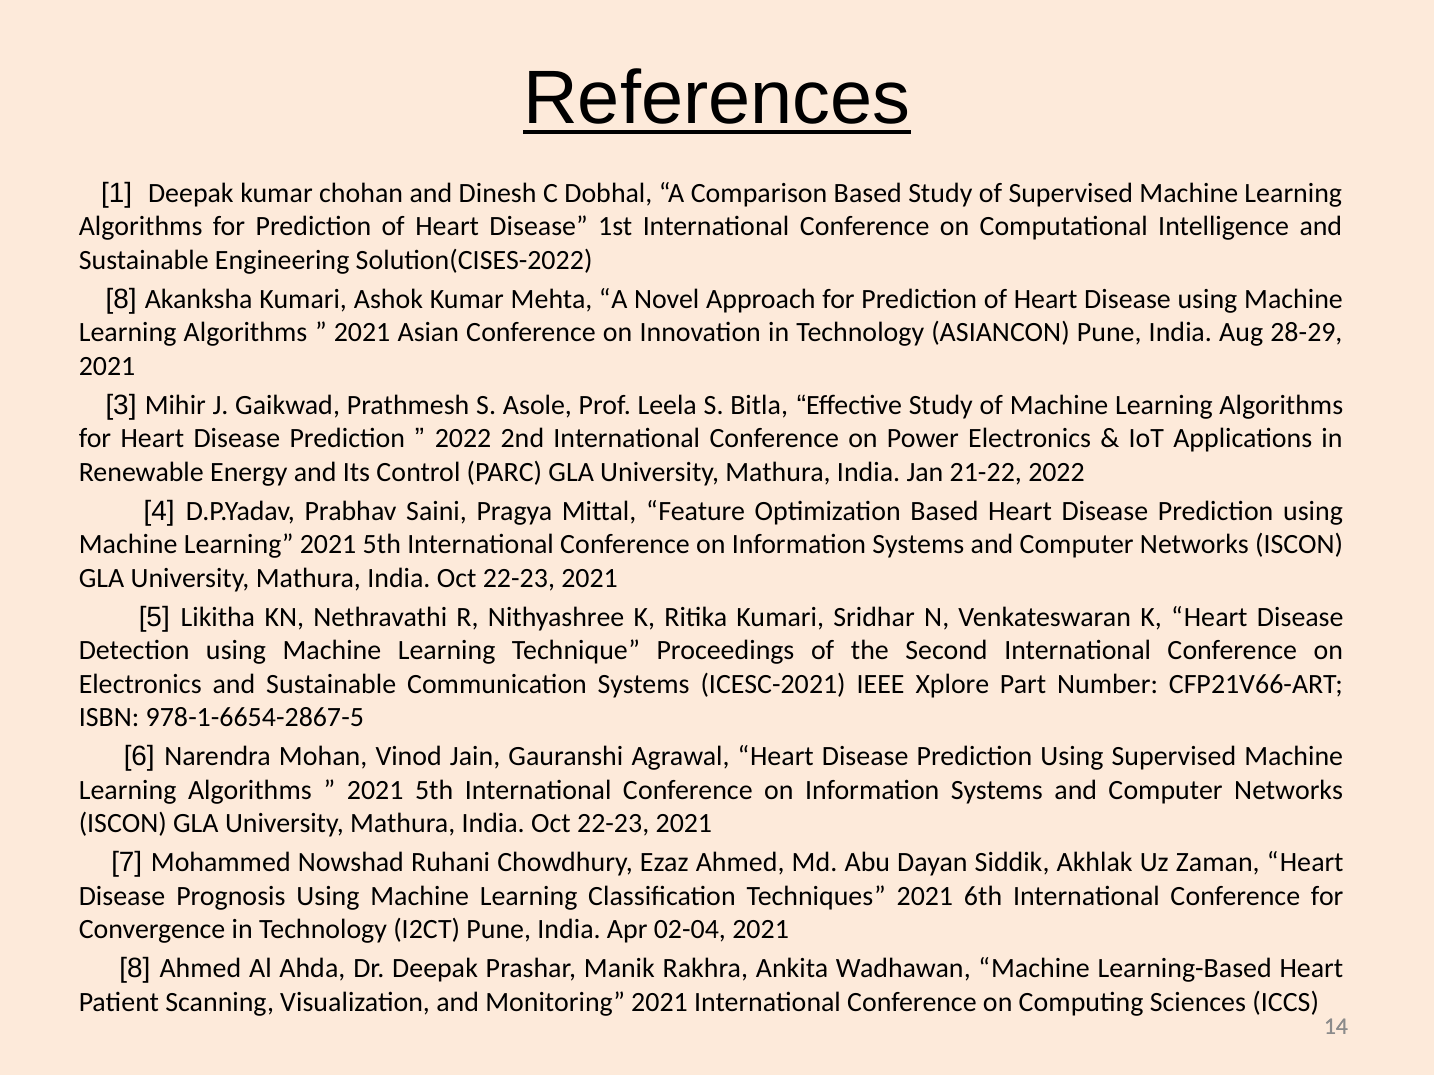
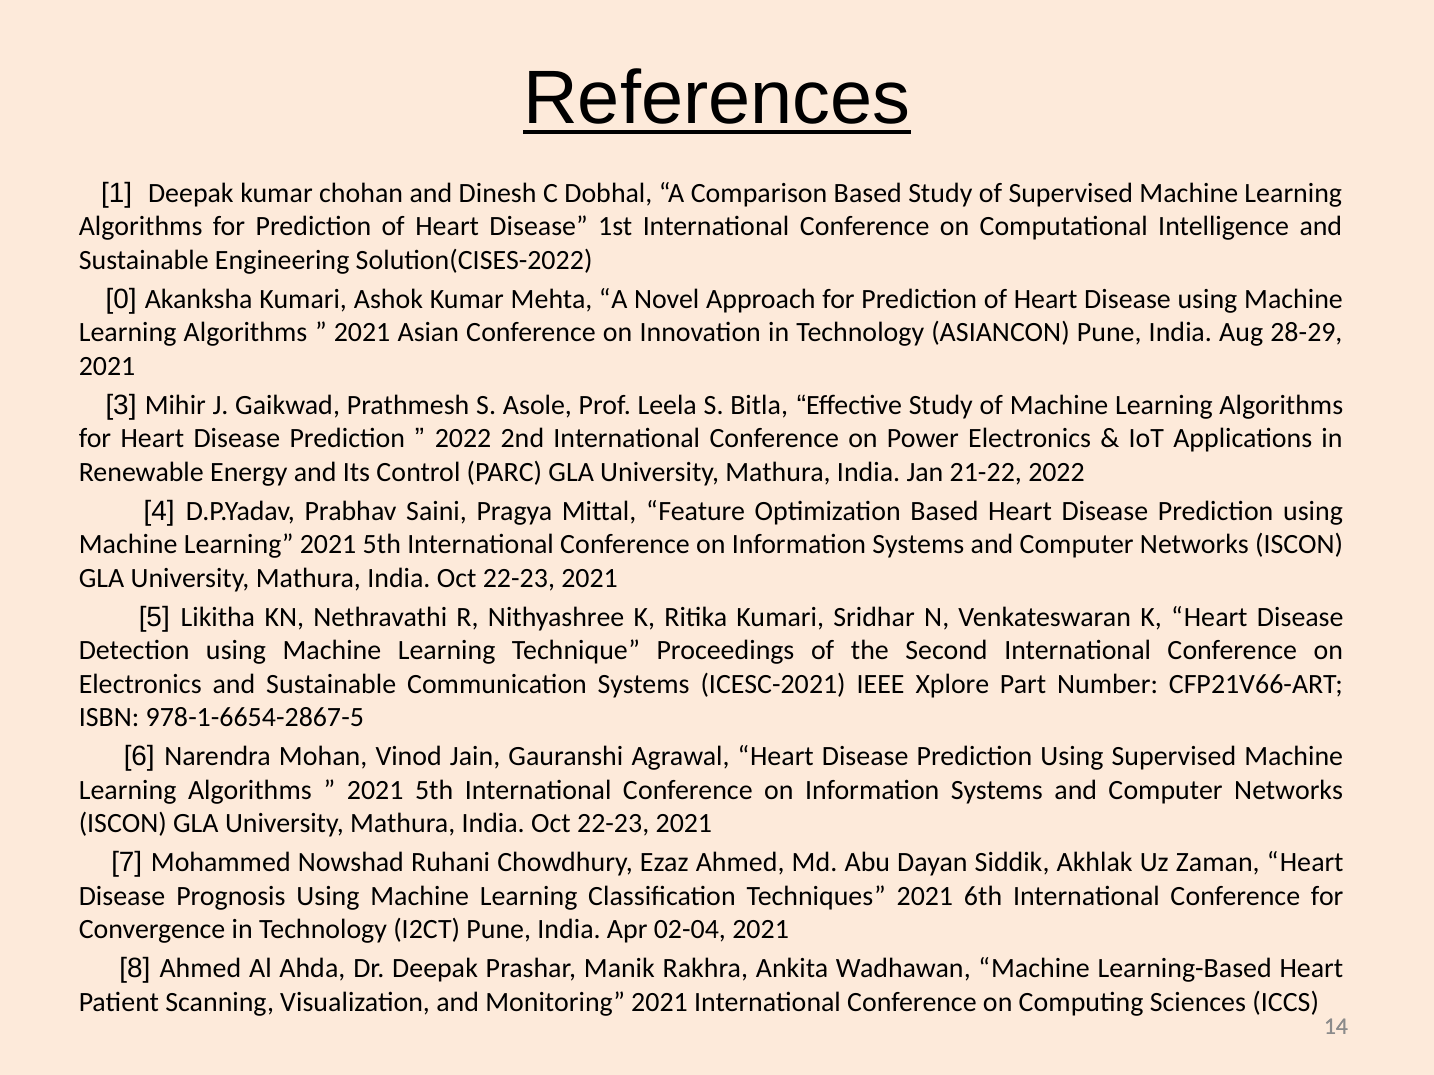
8 at (121, 299): 8 -> 0
